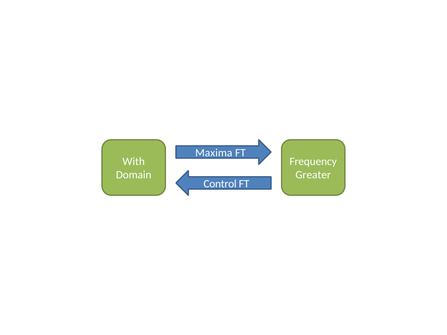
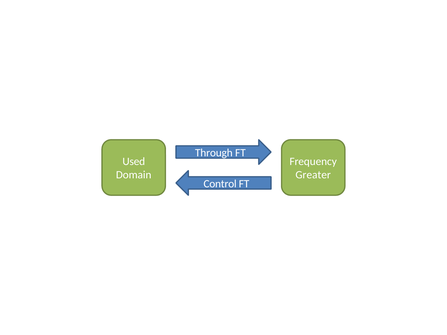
Maxima: Maxima -> Through
With: With -> Used
